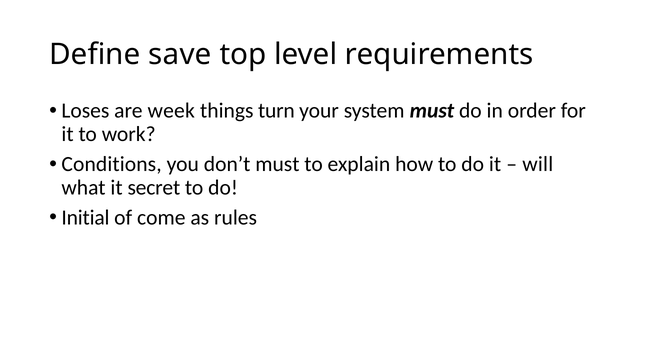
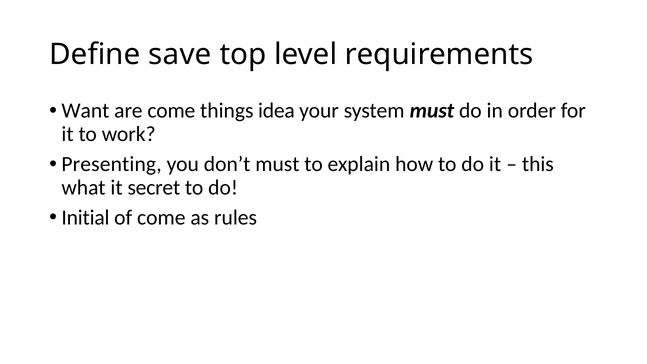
Loses: Loses -> Want
are week: week -> come
turn: turn -> idea
Conditions: Conditions -> Presenting
will: will -> this
